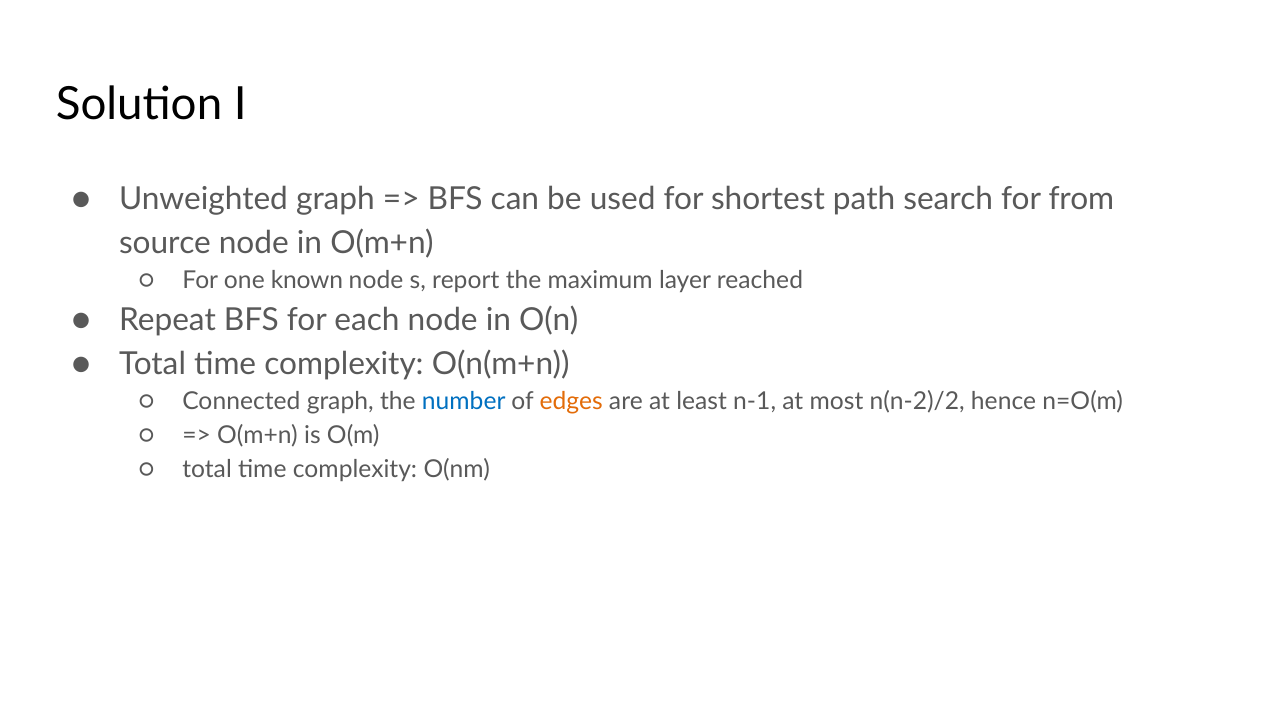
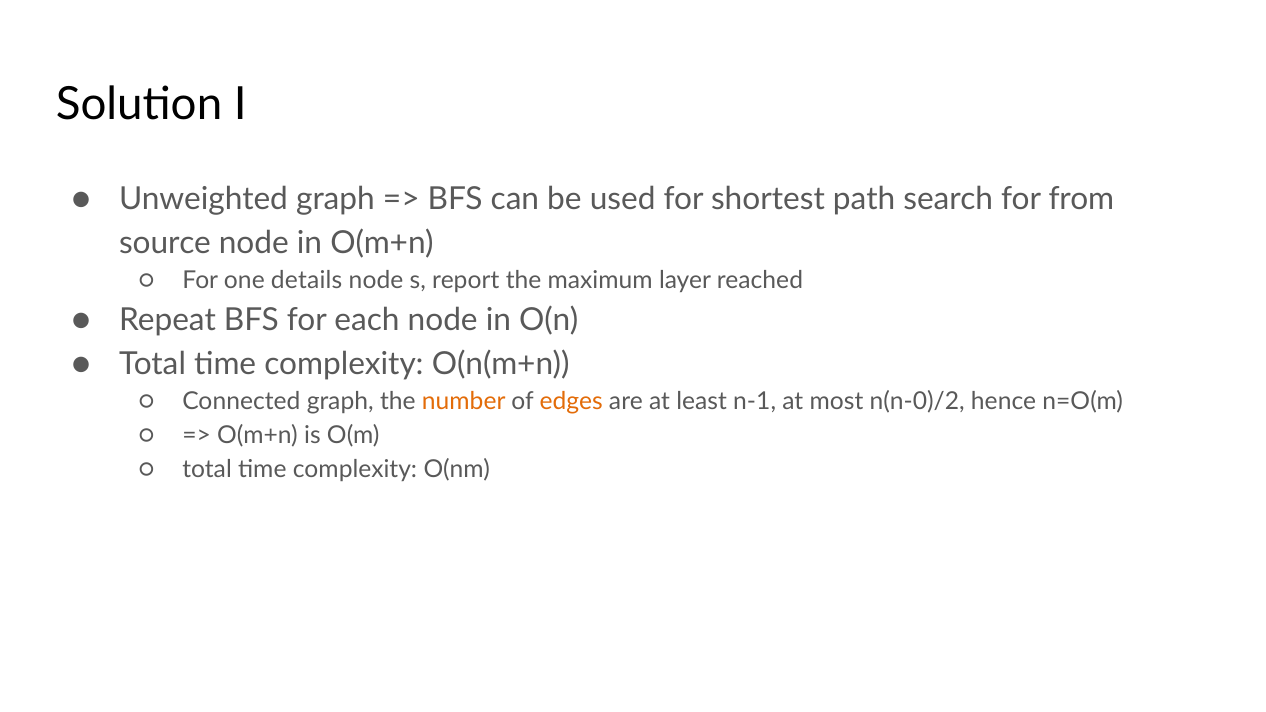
known: known -> details
number colour: blue -> orange
n(n-2)/2: n(n-2)/2 -> n(n-0)/2
